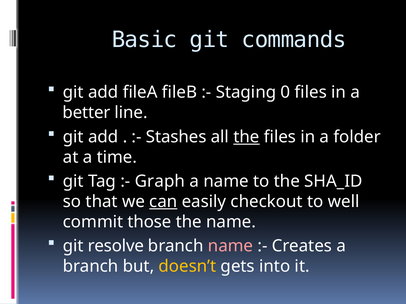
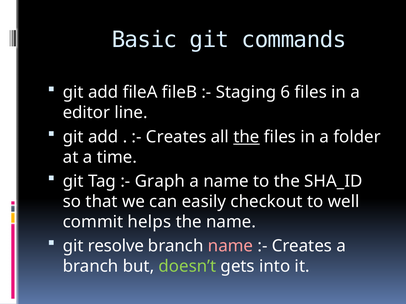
0: 0 -> 6
better: better -> editor
Stashes at (176, 137): Stashes -> Creates
can underline: present -> none
those: those -> helps
doesn’t colour: yellow -> light green
